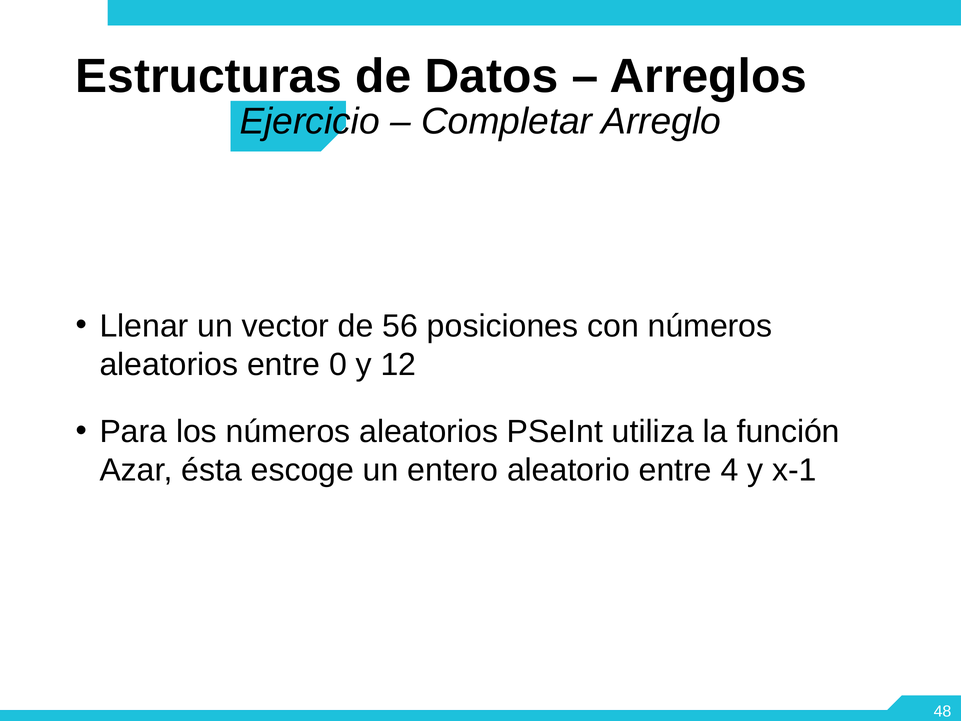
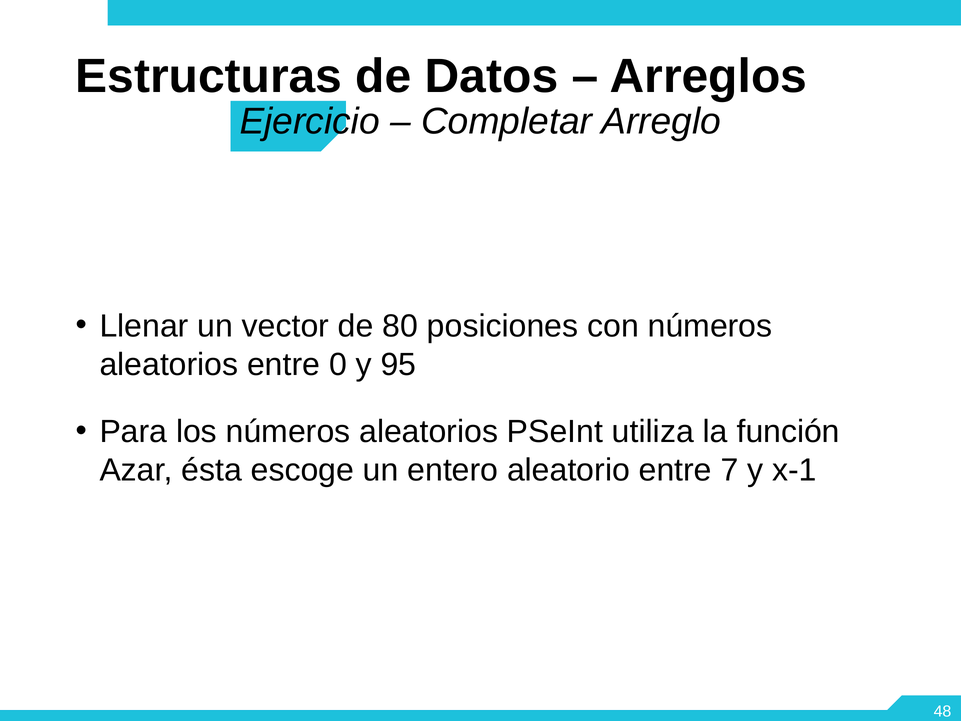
56: 56 -> 80
12: 12 -> 95
4: 4 -> 7
